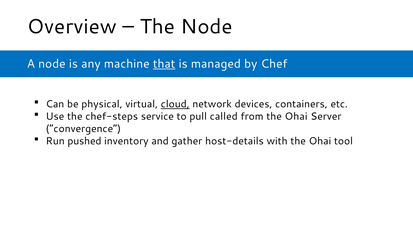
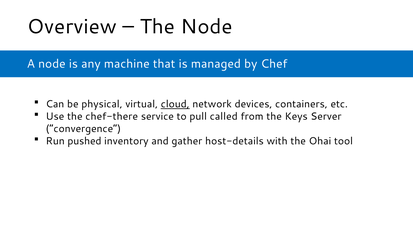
that underline: present -> none
chef-steps: chef-steps -> chef-there
from the Ohai: Ohai -> Keys
